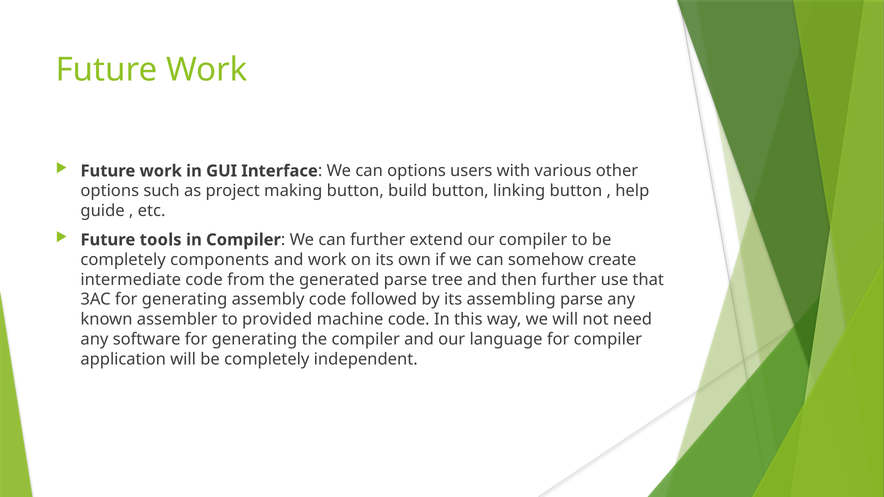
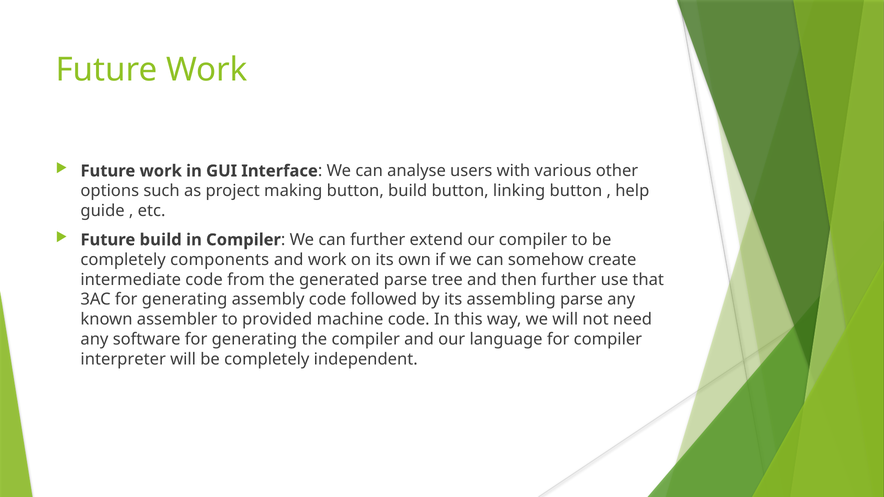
can options: options -> analyse
Future tools: tools -> build
application: application -> interpreter
